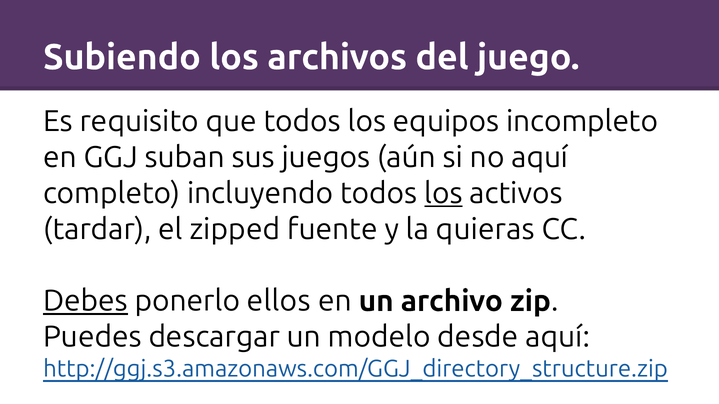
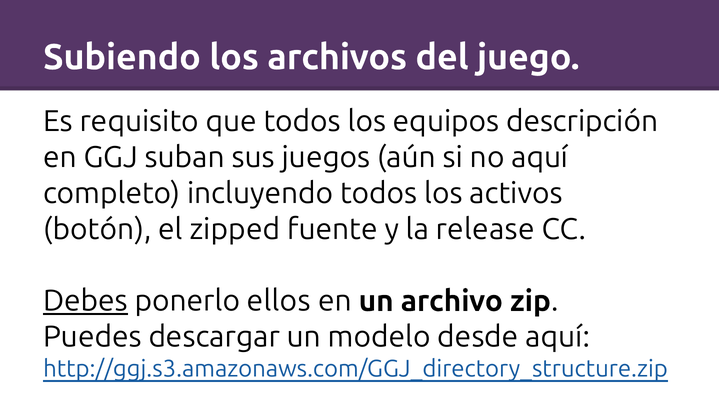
incompleto: incompleto -> descripción
los at (443, 194) underline: present -> none
tardar: tardar -> botón
quieras: quieras -> release
